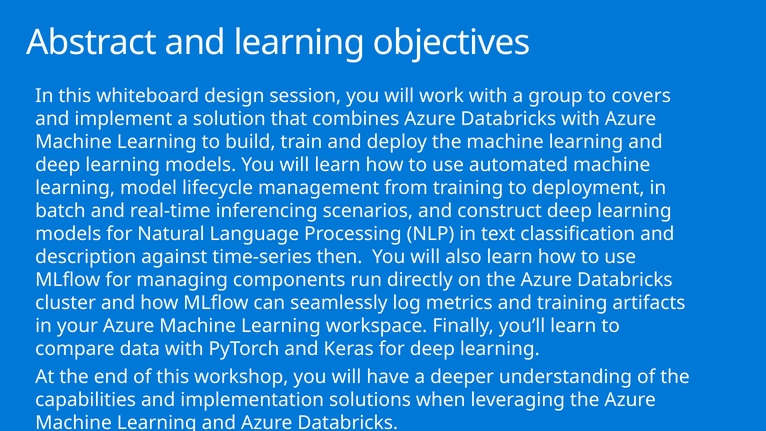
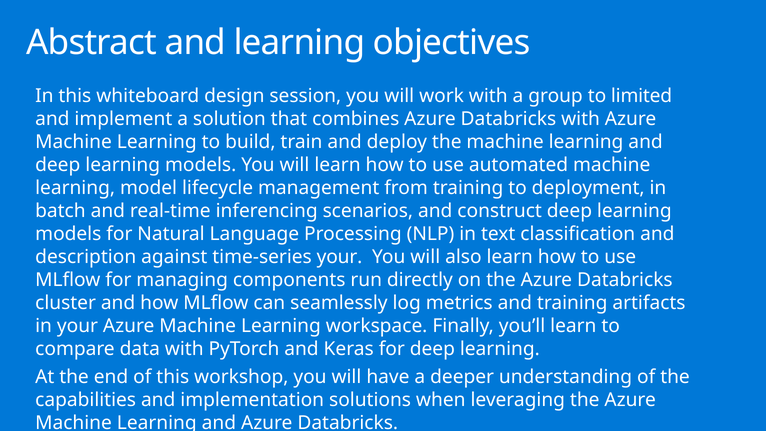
covers: covers -> limited
time-series then: then -> your
